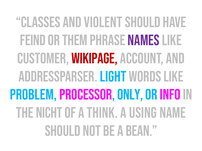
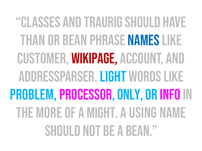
violent: violent -> traurig
feind: feind -> than
or them: them -> bean
names colour: purple -> blue
Nicht: Nicht -> More
think: think -> might
